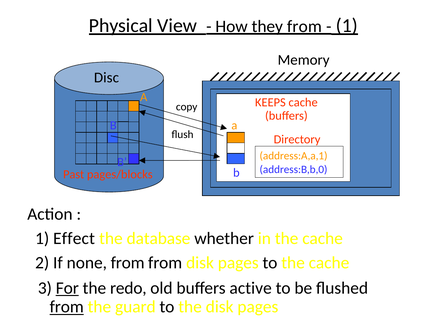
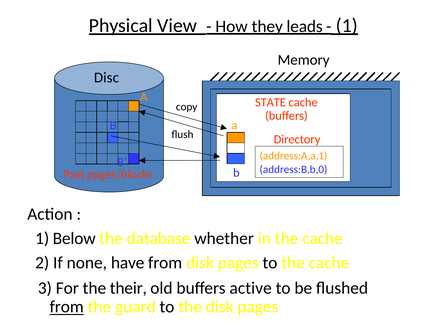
they from: from -> leads
KEEPS: KEEPS -> STATE
Effect: Effect -> Below
none from: from -> have
For underline: present -> none
redo: redo -> their
